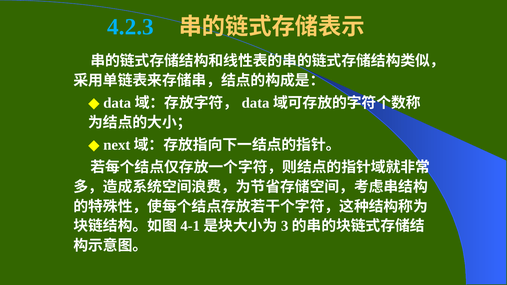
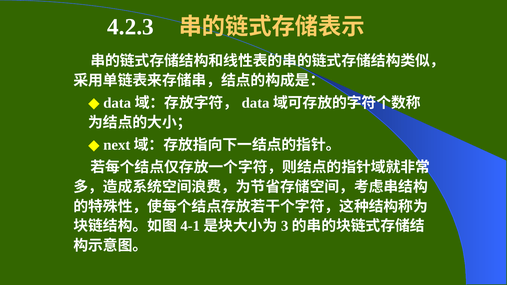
4.2.3 colour: light blue -> white
